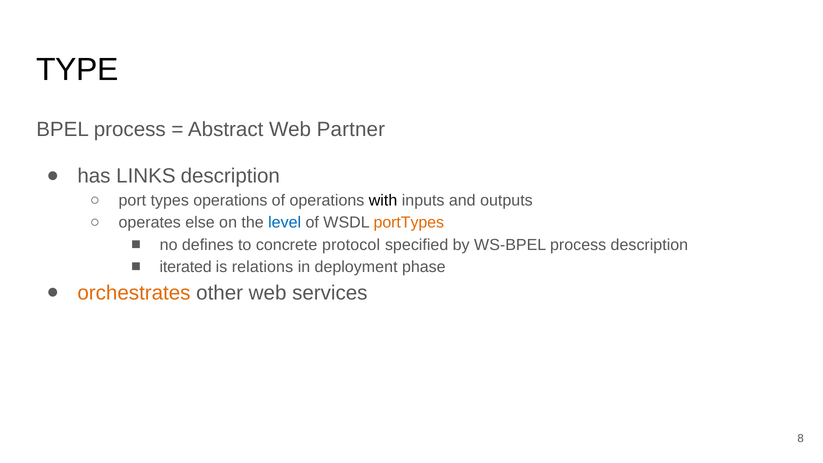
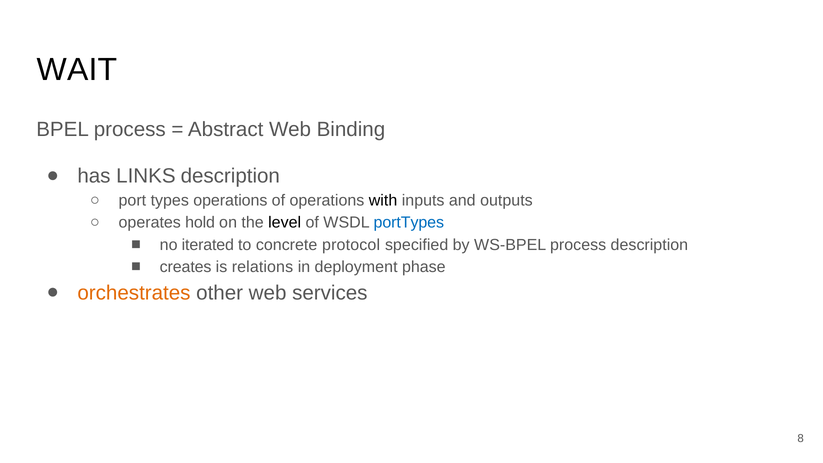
TYPE: TYPE -> WAIT
Partner: Partner -> Binding
else: else -> hold
level colour: blue -> black
portTypes colour: orange -> blue
defines: defines -> iterated
iterated: iterated -> creates
